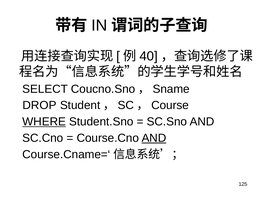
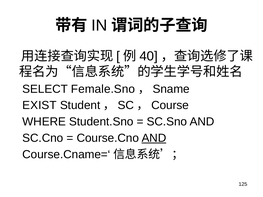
Coucno.Sno: Coucno.Sno -> Female.Sno
DROP: DROP -> EXIST
WHERE underline: present -> none
